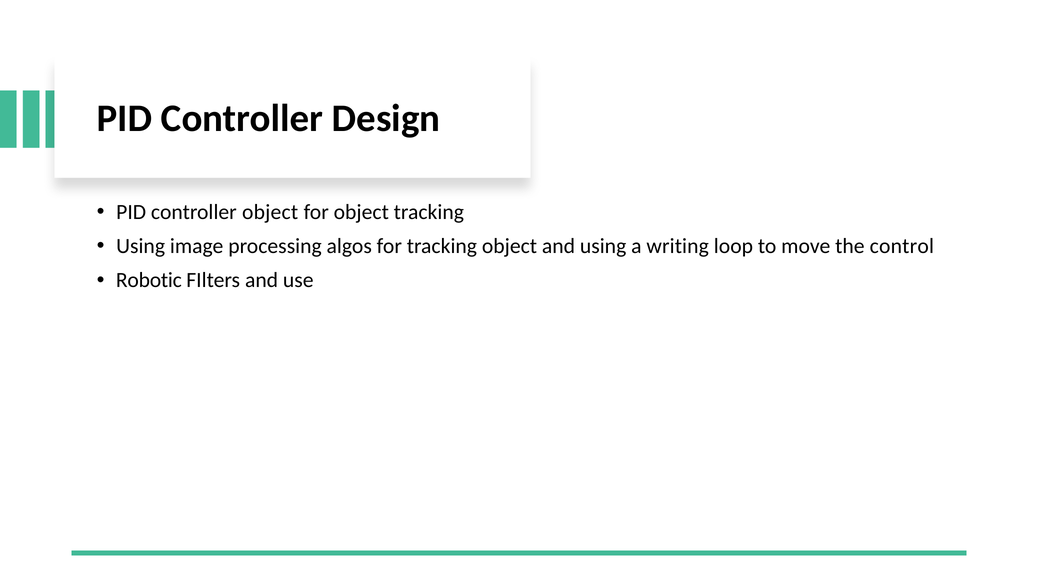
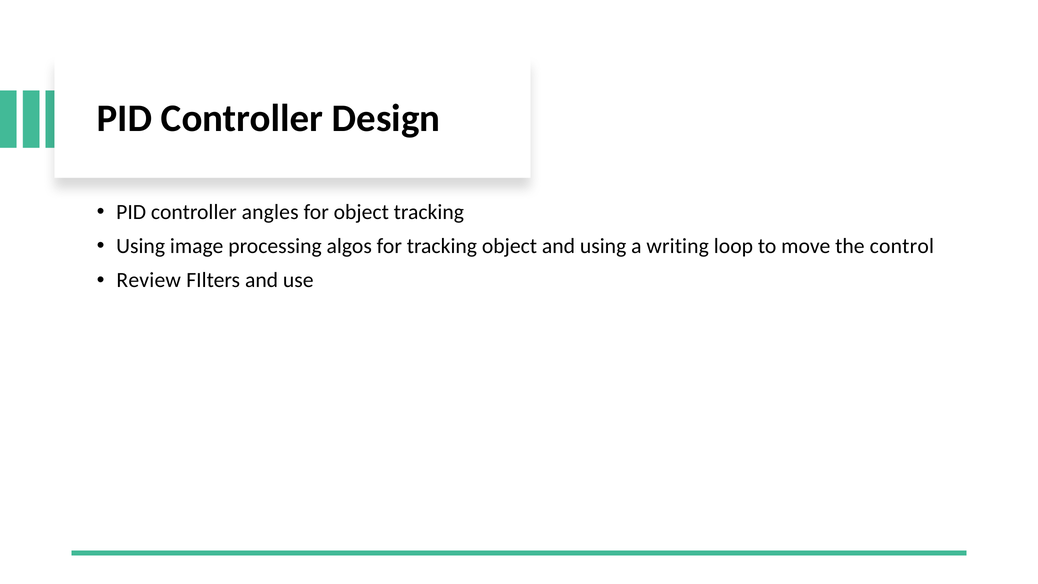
controller object: object -> angles
Robotic: Robotic -> Review
